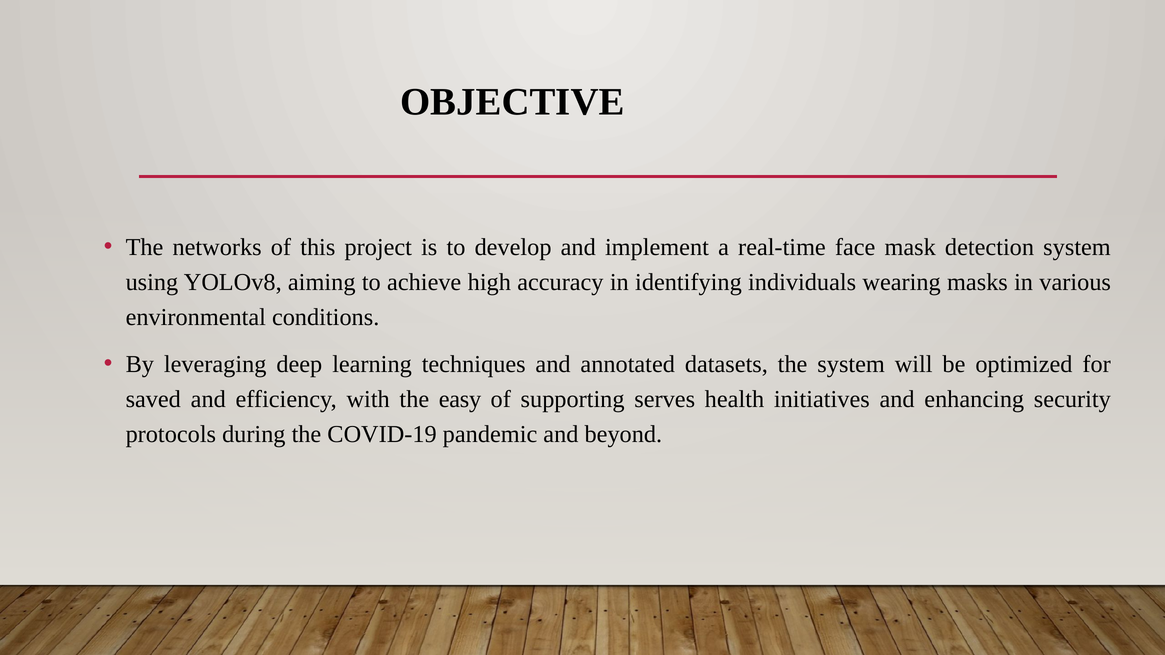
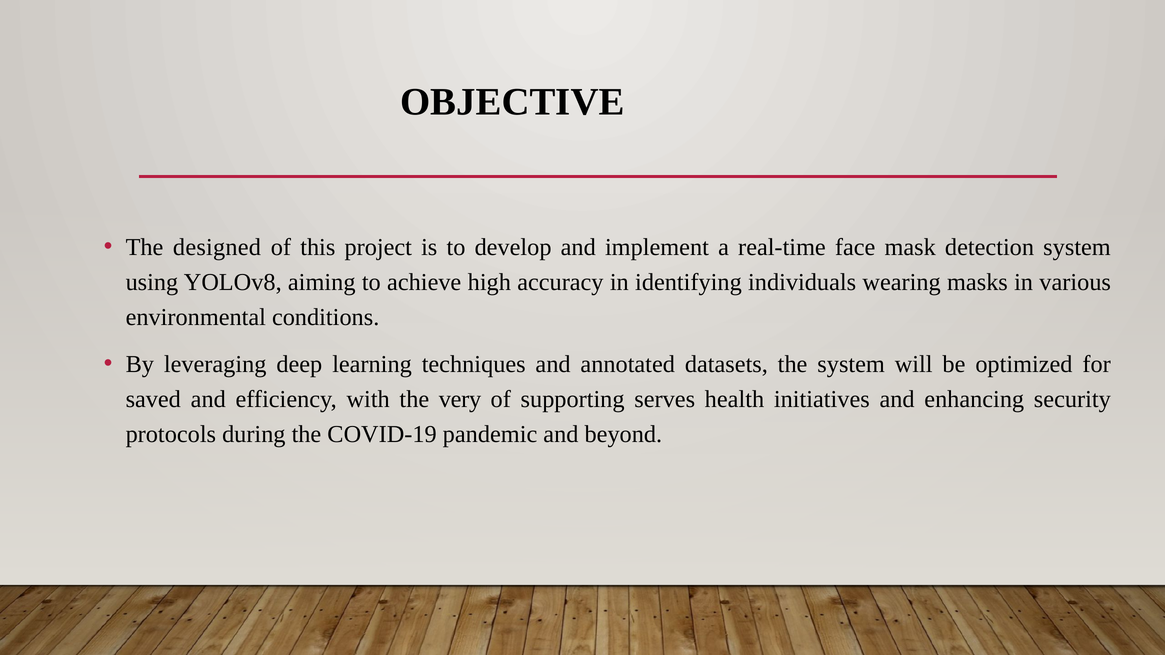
networks: networks -> designed
easy: easy -> very
